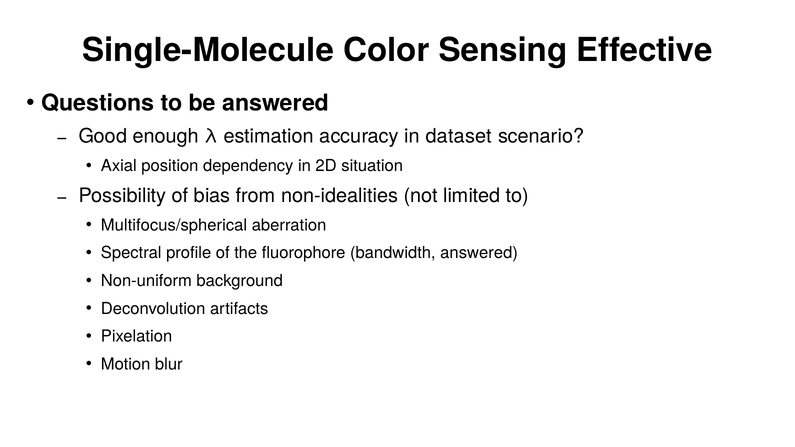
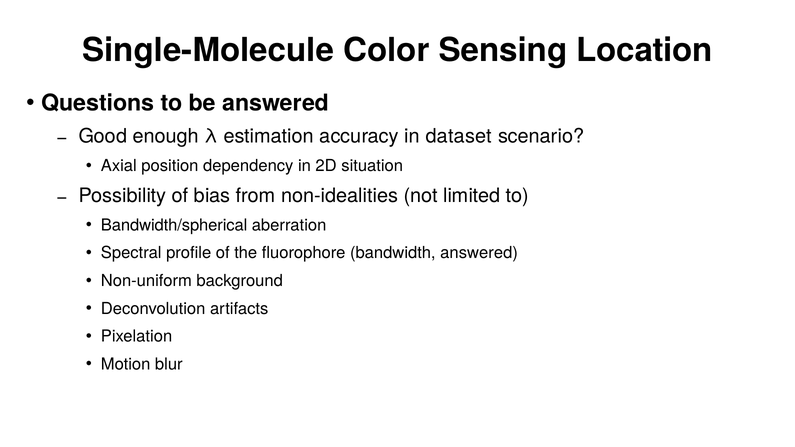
Effective: Effective -> Location
Multifocus/spherical: Multifocus/spherical -> Bandwidth/spherical
